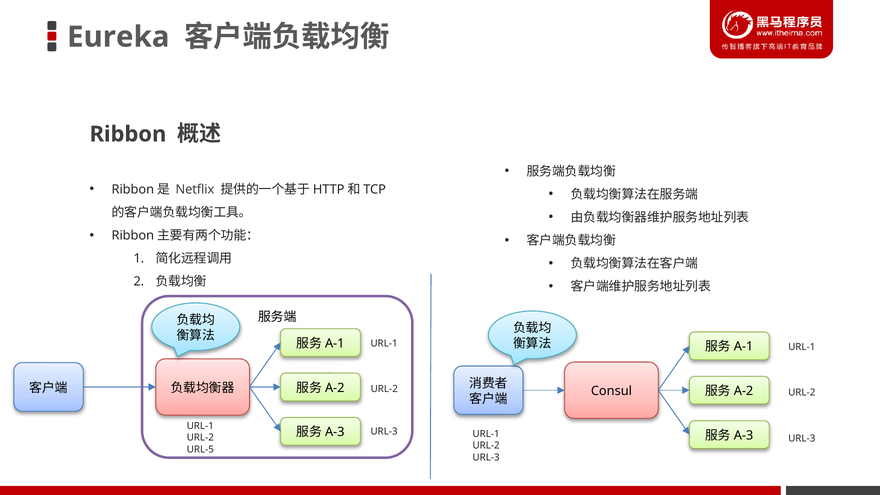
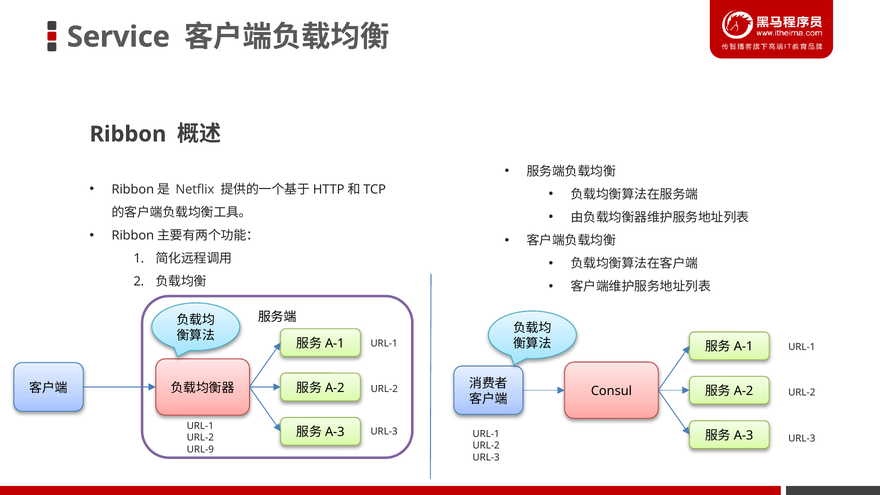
Eureka: Eureka -> Service
URL-5: URL-5 -> URL-9
